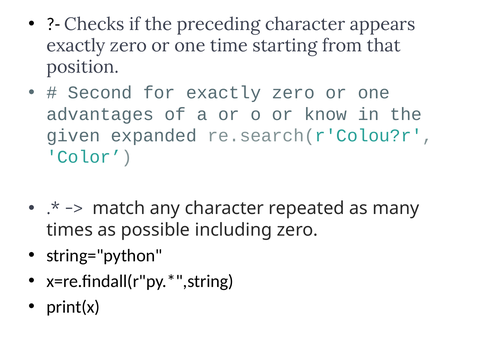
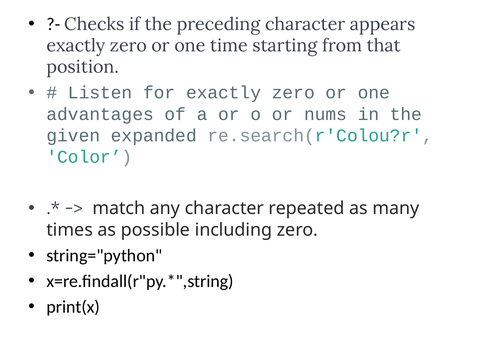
Second: Second -> Listen
know: know -> nums
